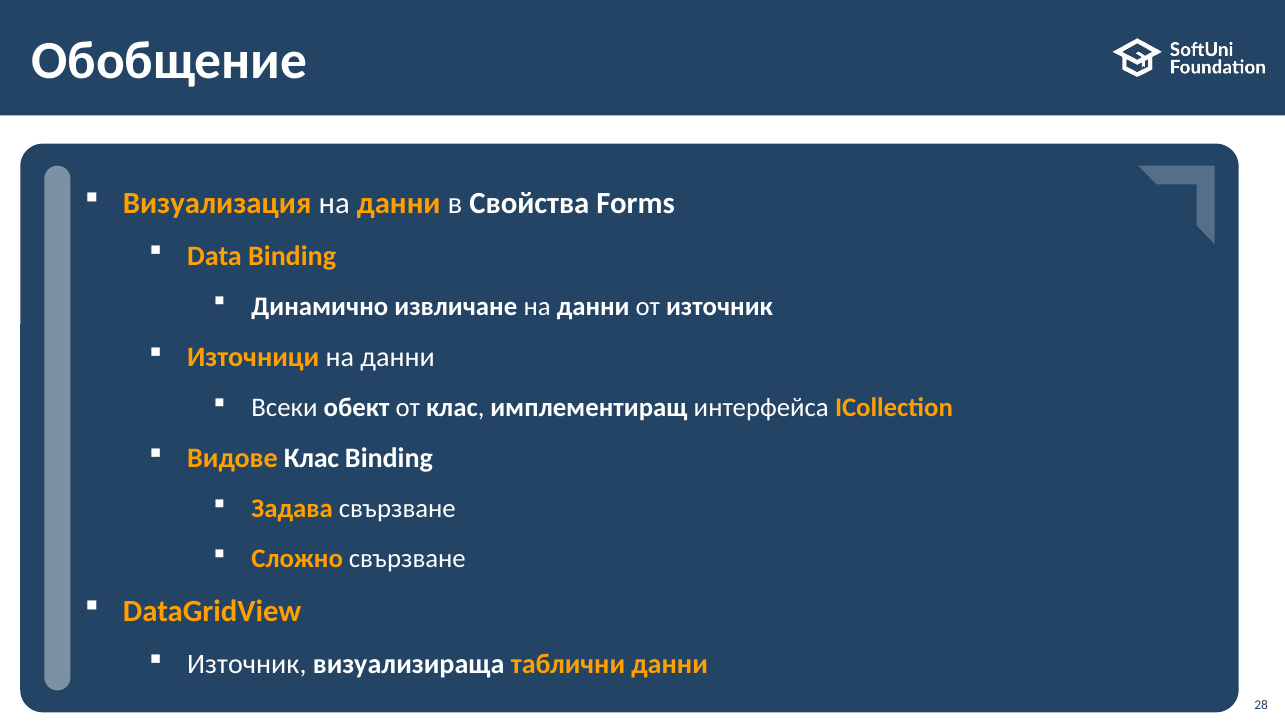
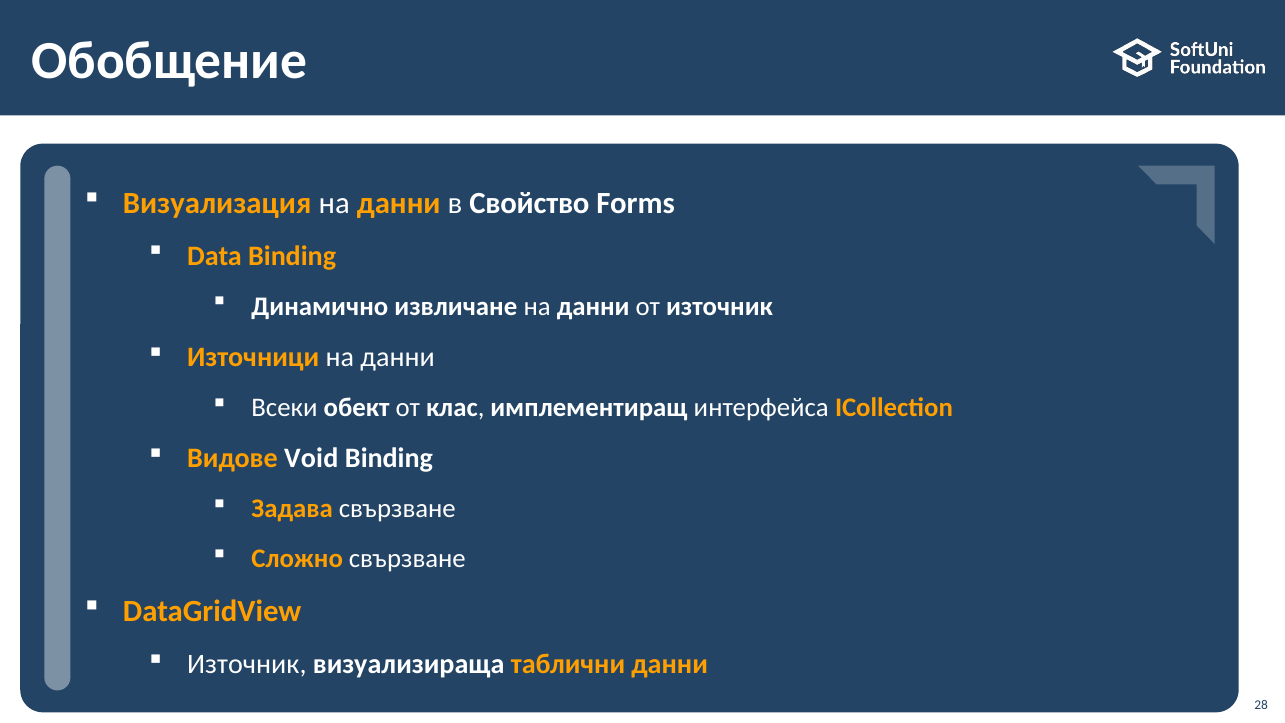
Свойства: Свойства -> Свойство
Видове Клас: Клас -> Void
